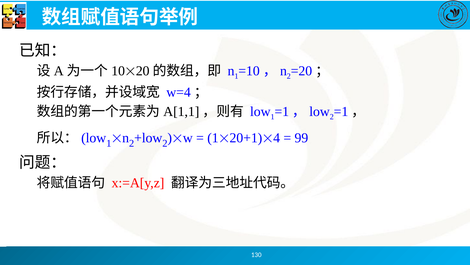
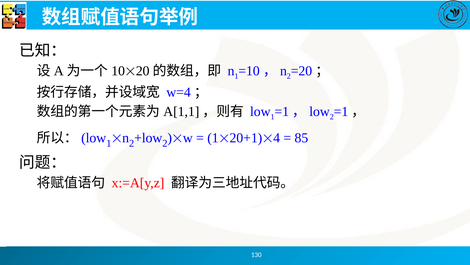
99: 99 -> 85
